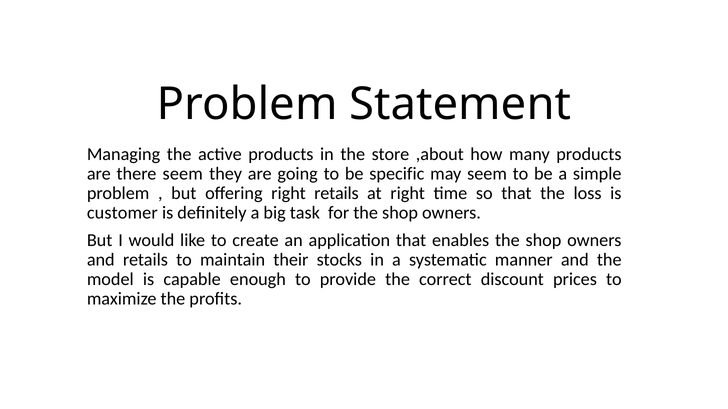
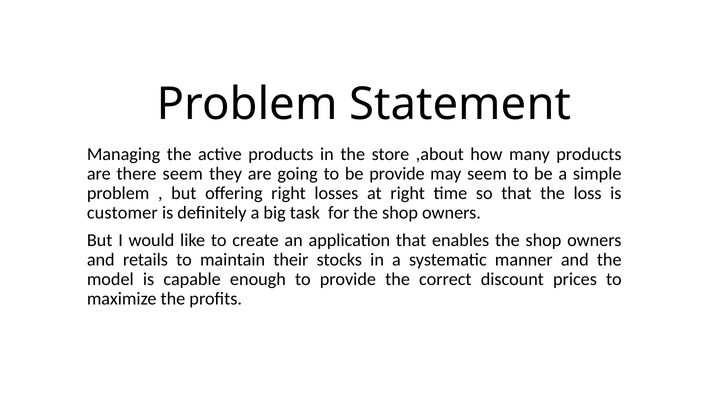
be specific: specific -> provide
right retails: retails -> losses
